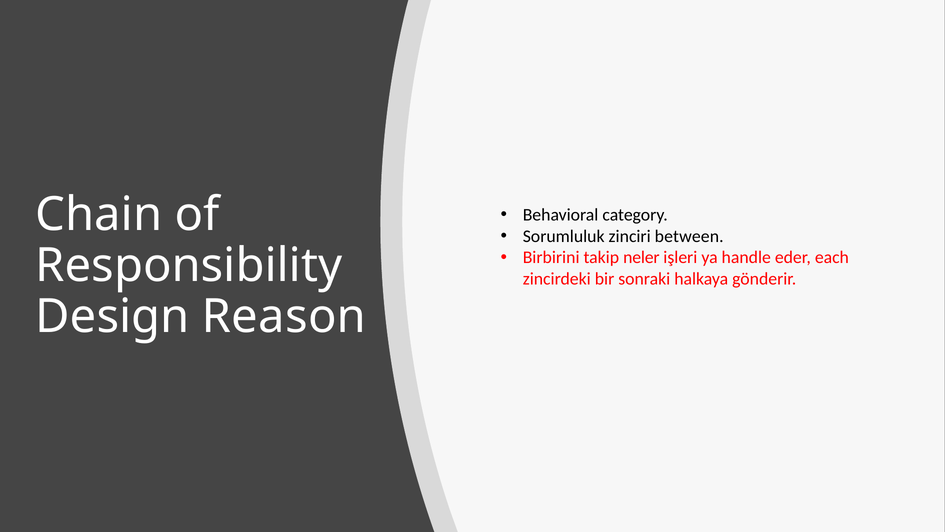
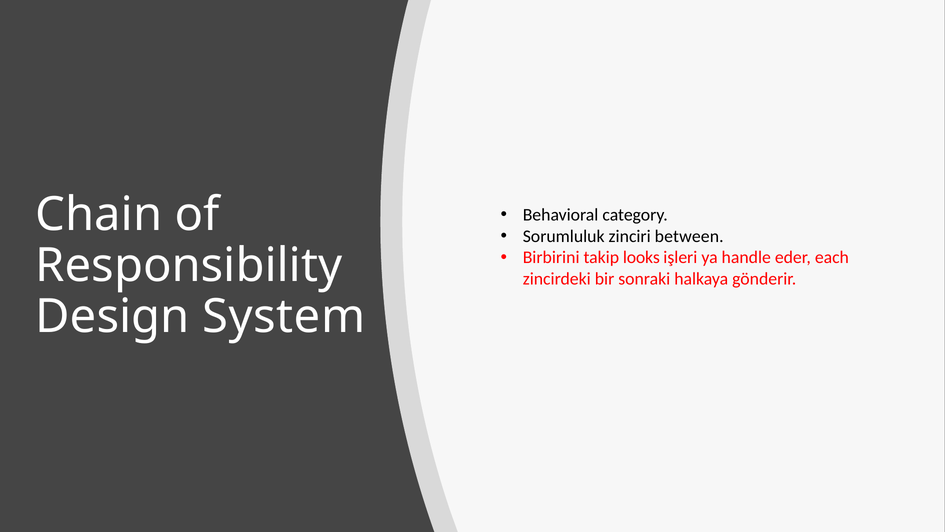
neler: neler -> looks
Reason: Reason -> System
